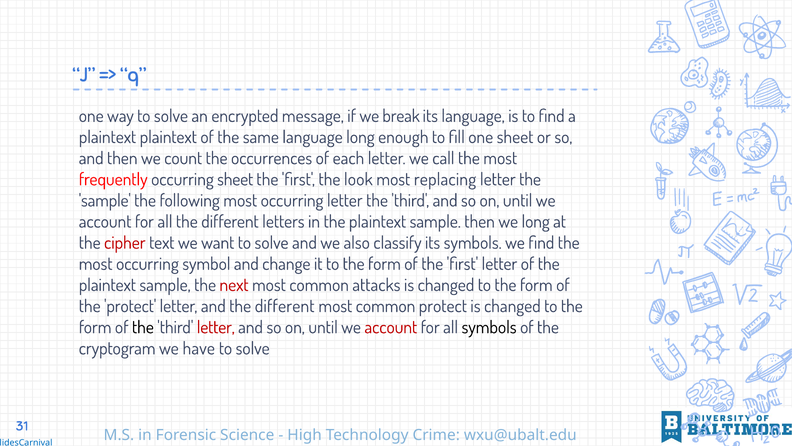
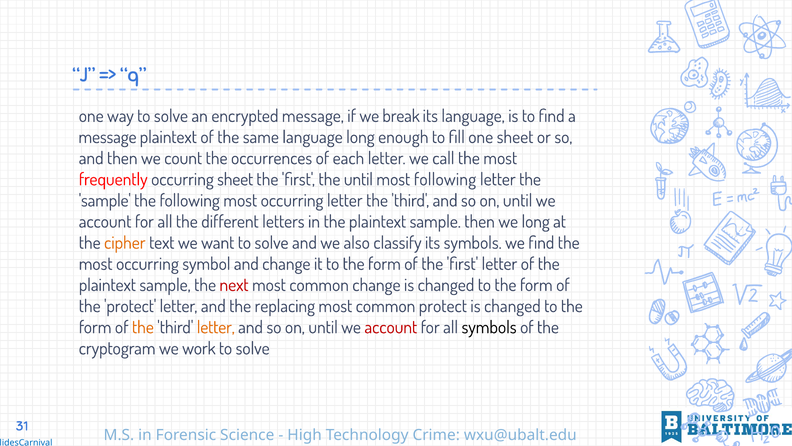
plaintext at (107, 137): plaintext -> message
the look: look -> until
most replacing: replacing -> following
cipher colour: red -> orange
common attacks: attacks -> change
and the different: different -> replacing
the at (143, 327) colour: black -> orange
letter at (216, 327) colour: red -> orange
have: have -> work
